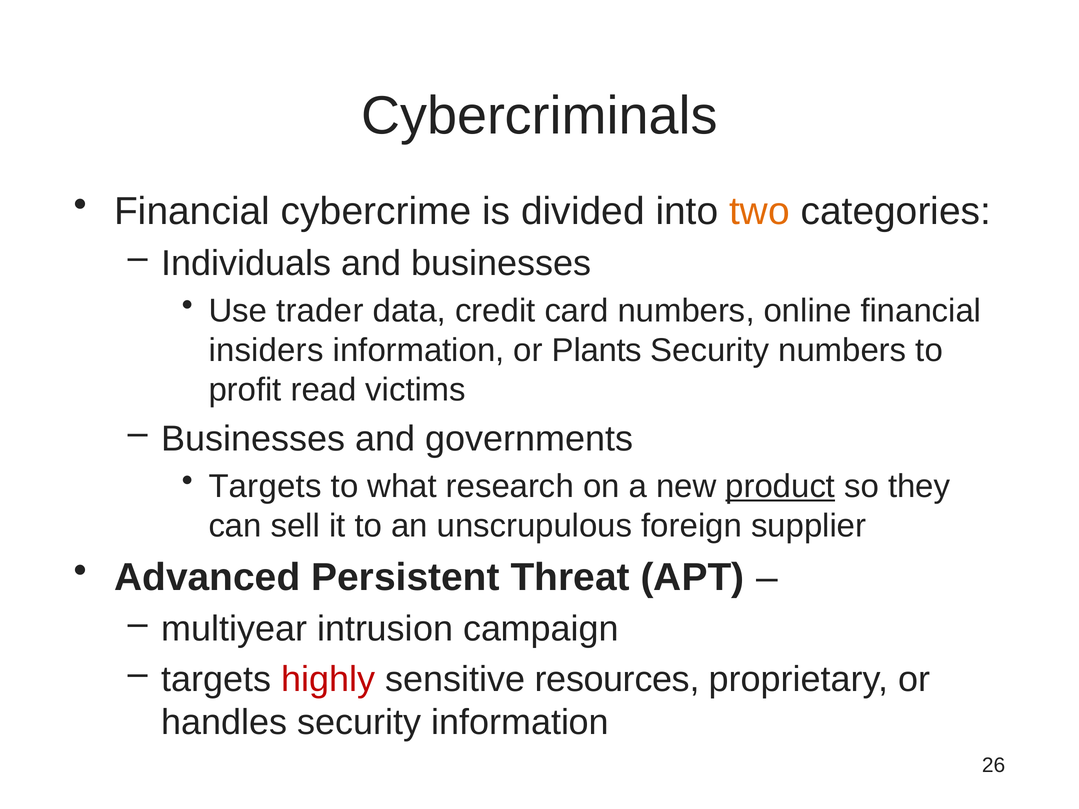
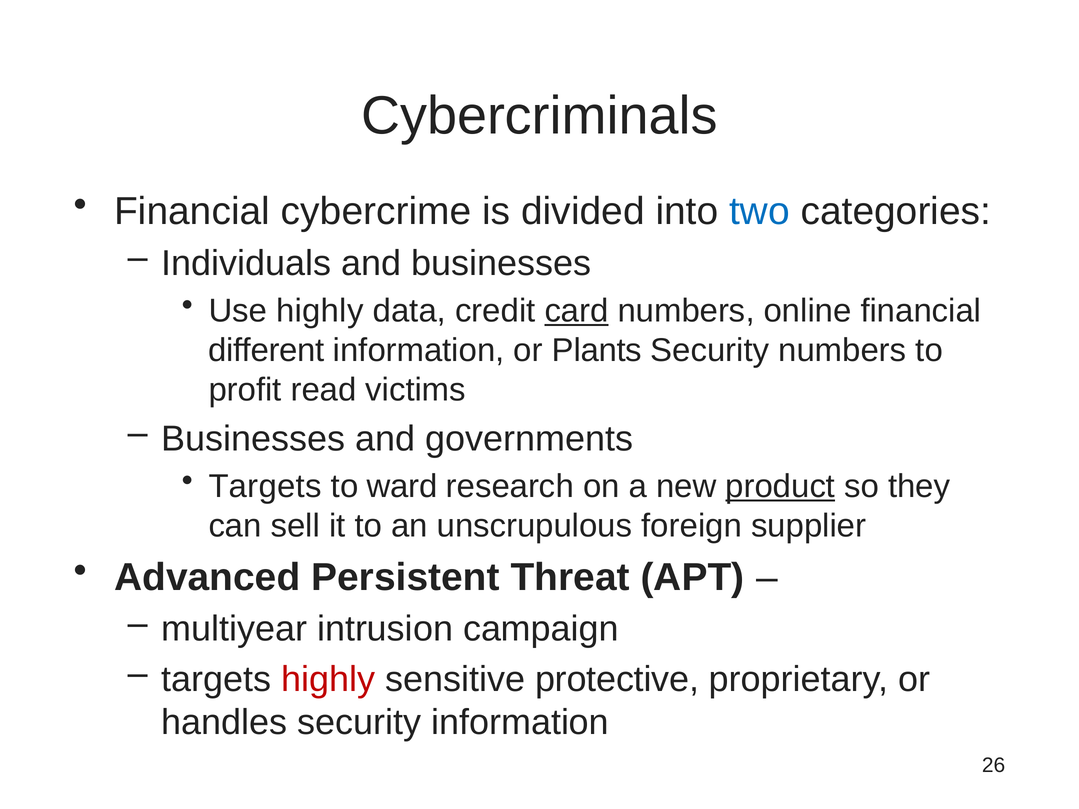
two colour: orange -> blue
Use trader: trader -> highly
card underline: none -> present
insiders: insiders -> different
what: what -> ward
resources: resources -> protective
